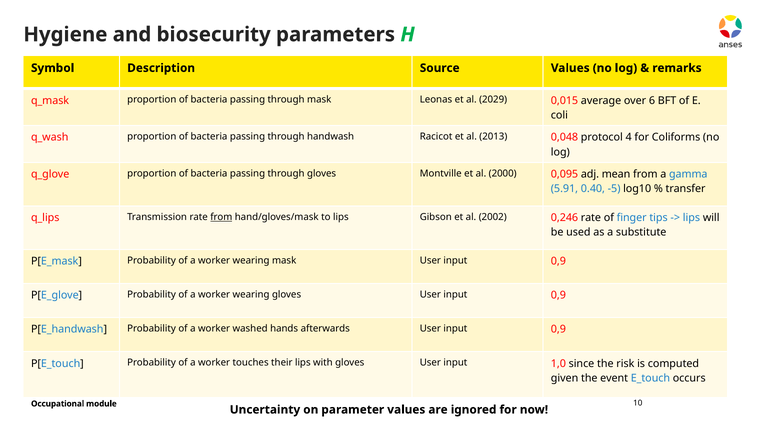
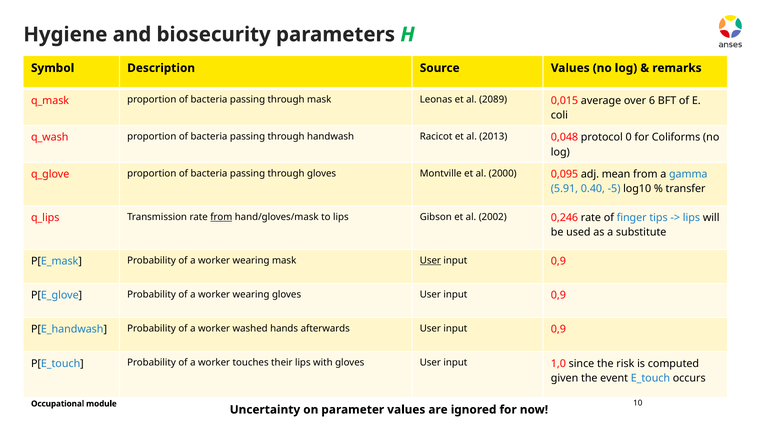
2029: 2029 -> 2089
4: 4 -> 0
User at (430, 260) underline: none -> present
